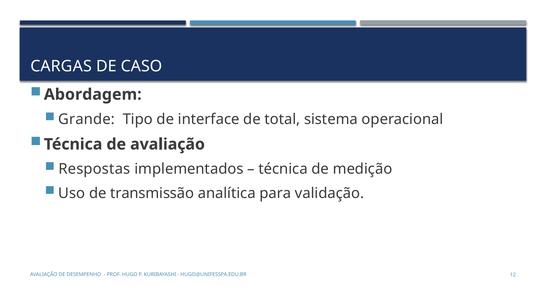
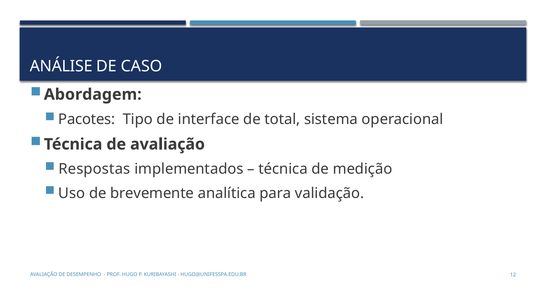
CARGAS: CARGAS -> ANÁLISE
Grande: Grande -> Pacotes
transmissão: transmissão -> brevemente
